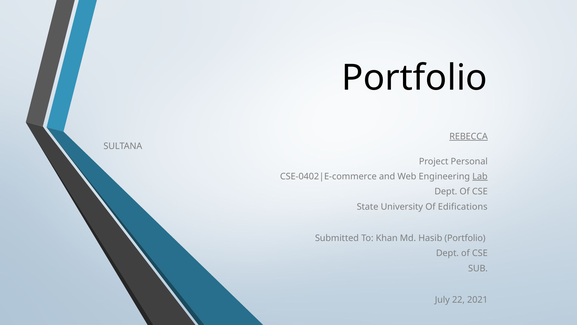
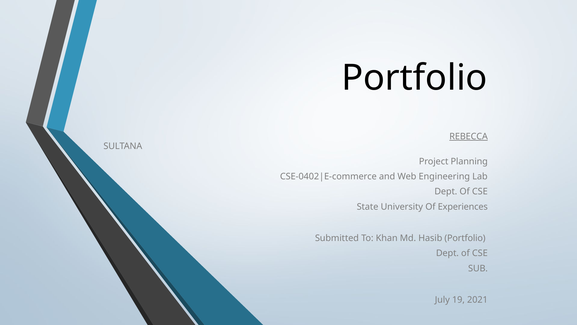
Personal: Personal -> Planning
Lab underline: present -> none
Edifications: Edifications -> Experiences
22: 22 -> 19
